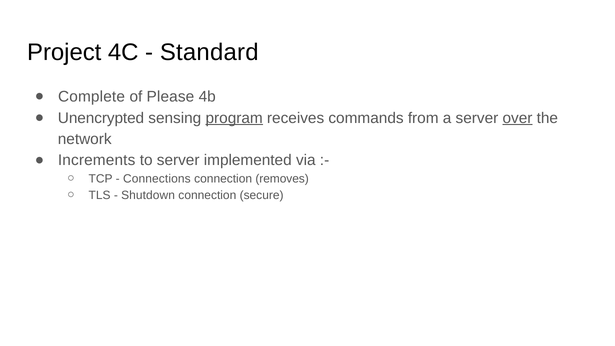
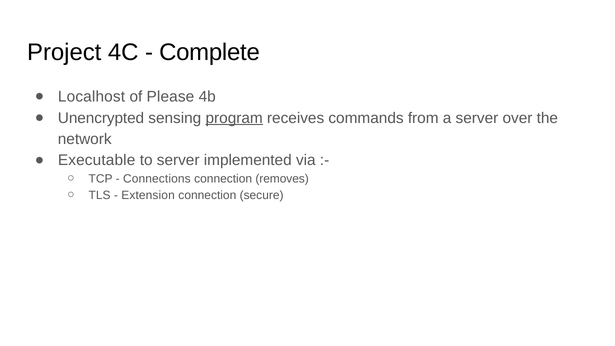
Standard: Standard -> Complete
Complete: Complete -> Localhost
over underline: present -> none
Increments: Increments -> Executable
Shutdown: Shutdown -> Extension
